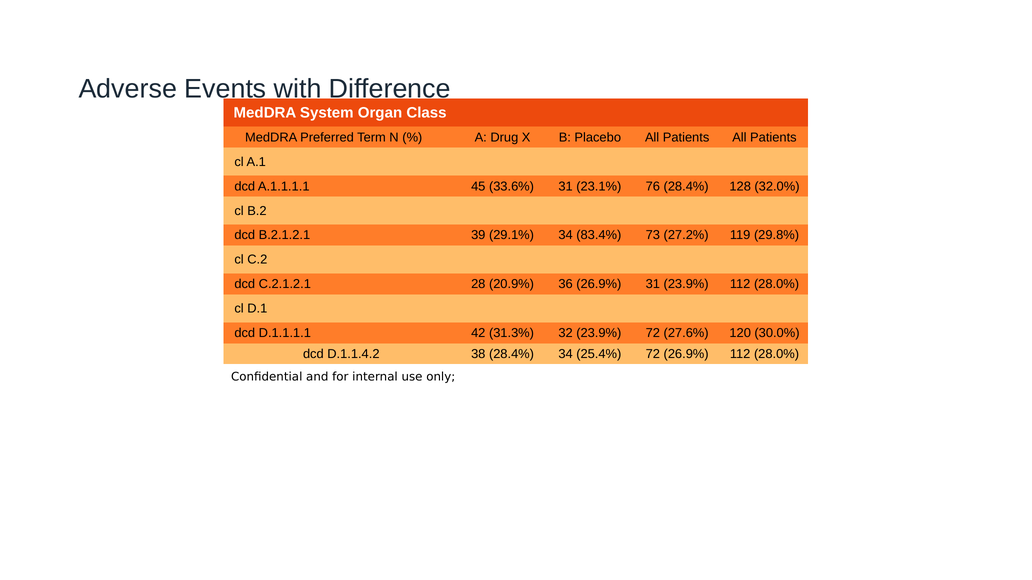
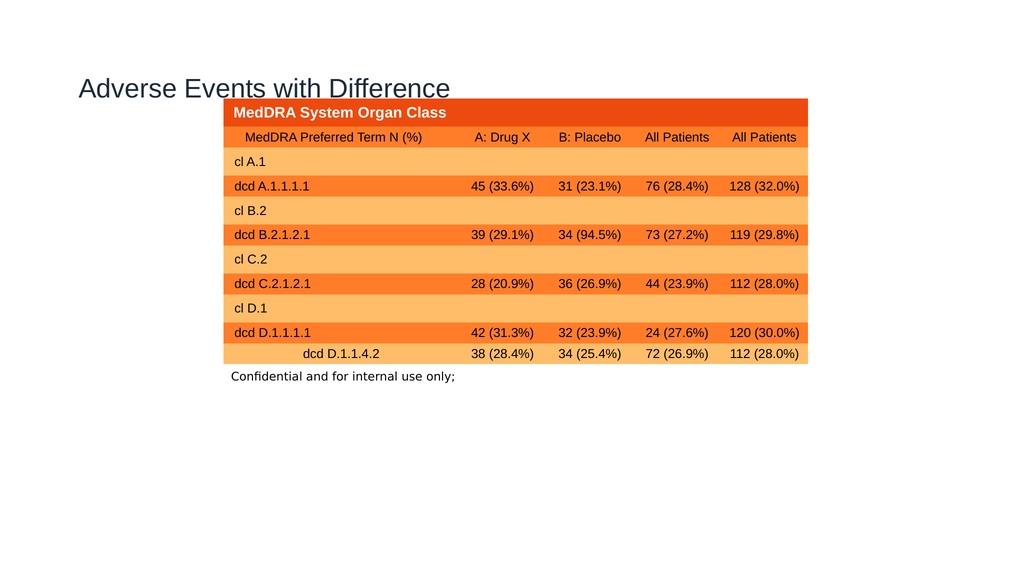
83.4%: 83.4% -> 94.5%
26.9% 31: 31 -> 44
23.9% 72: 72 -> 24
